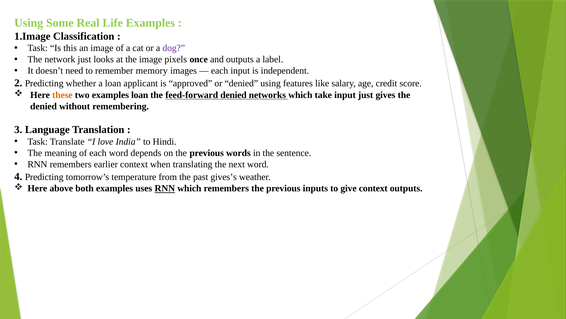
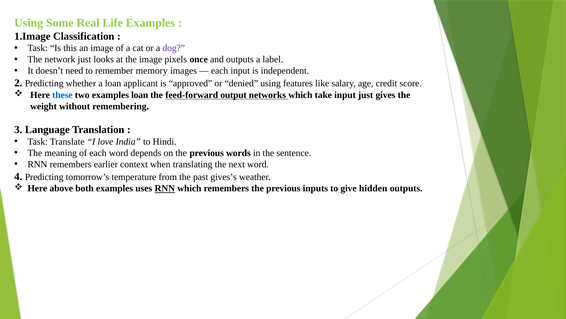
these colour: orange -> blue
feed-forward denied: denied -> output
denied at (44, 106): denied -> weight
give context: context -> hidden
